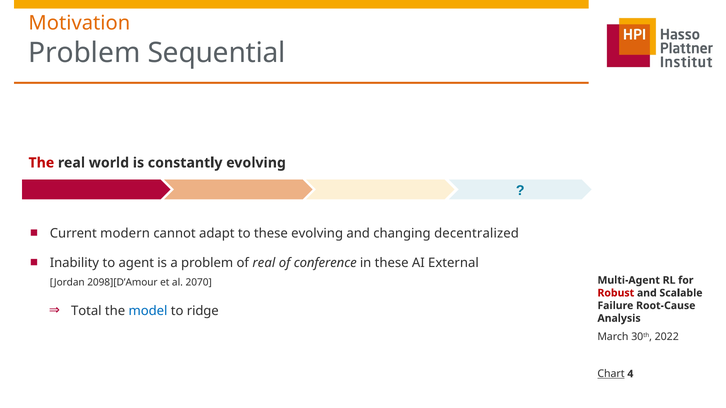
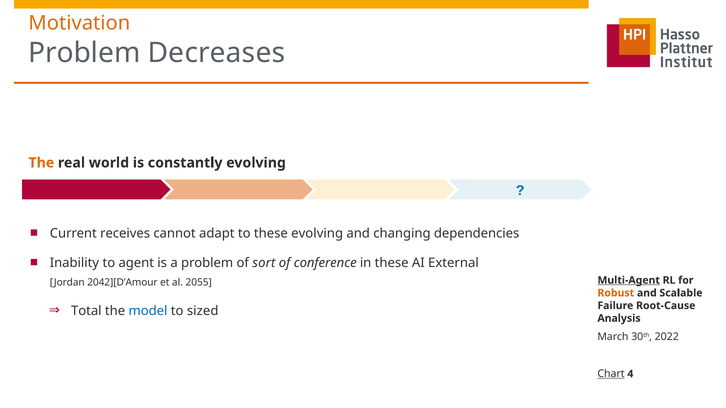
Sequential: Sequential -> Decreases
The at (41, 163) colour: red -> orange
modern: modern -> receives
decentralized: decentralized -> dependencies
of real: real -> sort
Multi-Agent underline: none -> present
2098][D’Amour: 2098][D’Amour -> 2042][D’Amour
2070: 2070 -> 2055
Robust colour: red -> orange
ridge: ridge -> sized
